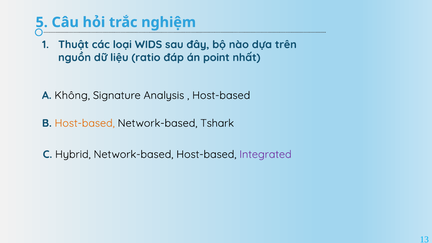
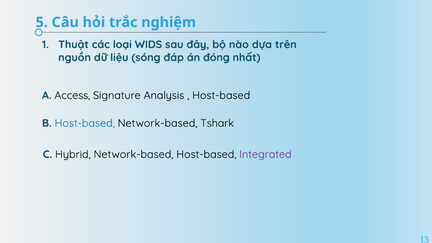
ratio: ratio -> sóng
point: point -> đóng
Không: Không -> Access
Host-based at (85, 123) colour: orange -> blue
